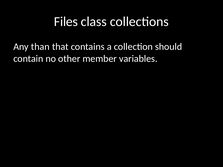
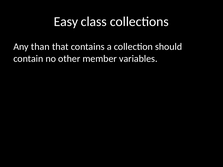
Files: Files -> Easy
